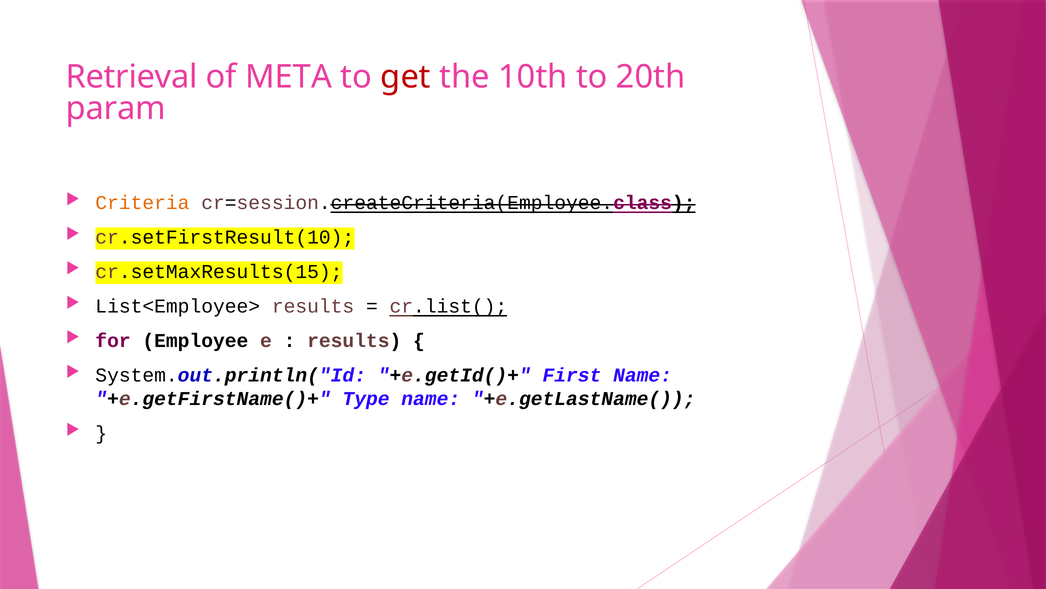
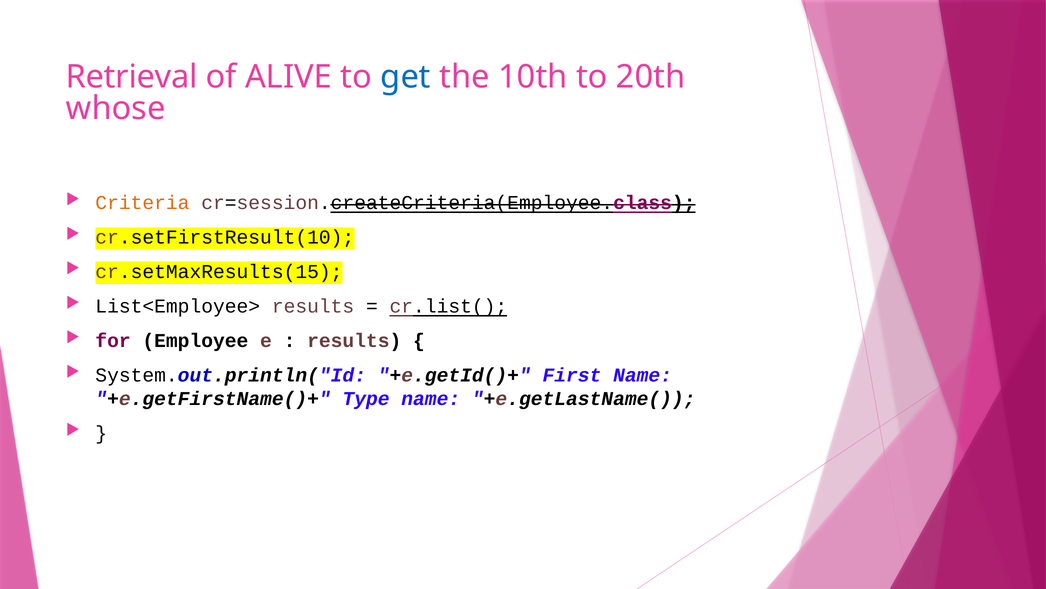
META: META -> ALIVE
get colour: red -> blue
param: param -> whose
